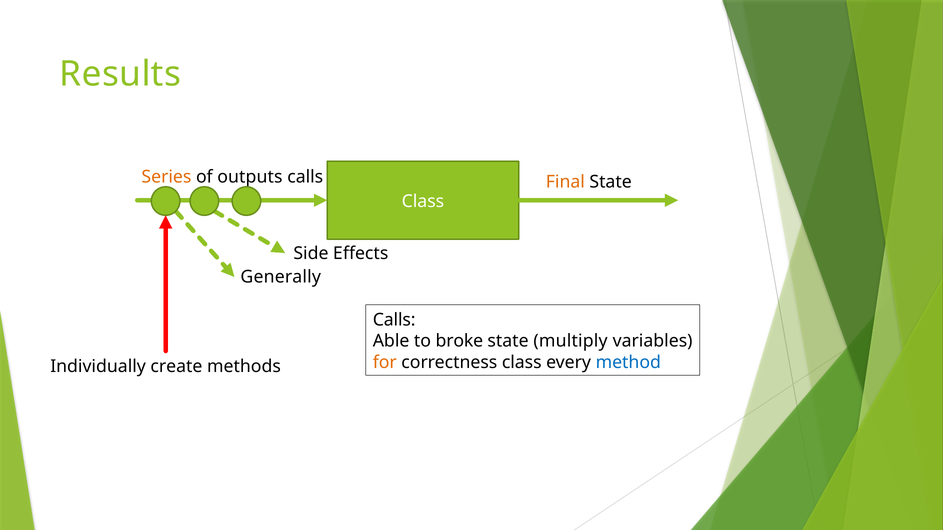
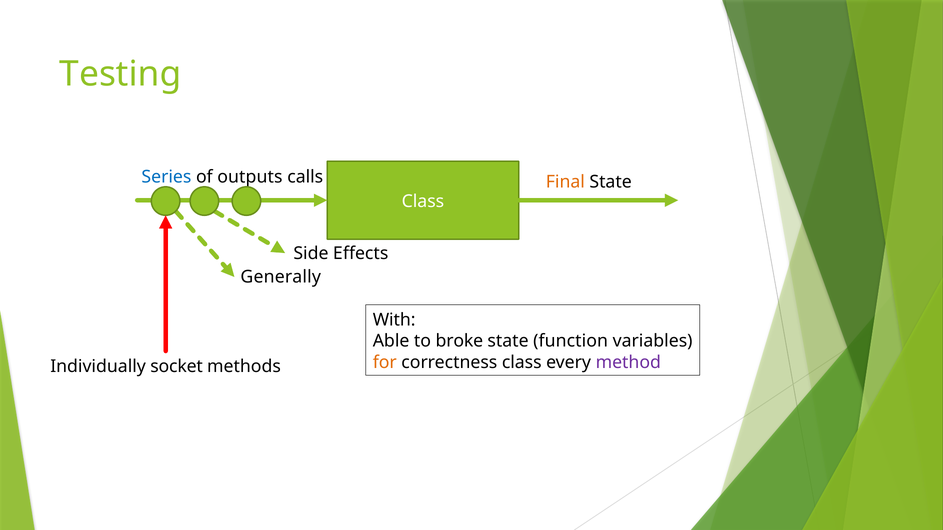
Results: Results -> Testing
Series colour: orange -> blue
Calls at (394, 320): Calls -> With
multiply: multiply -> function
method colour: blue -> purple
create: create -> socket
